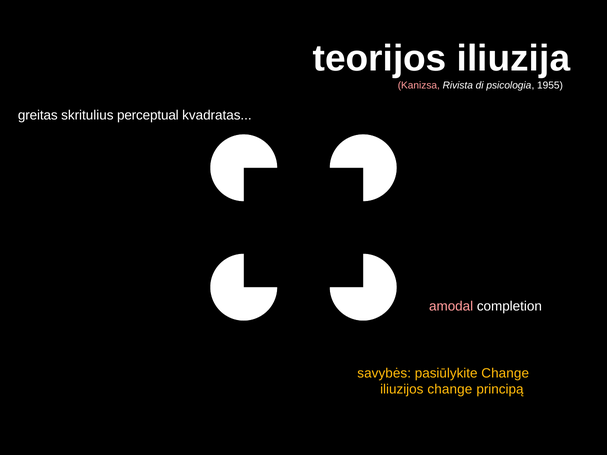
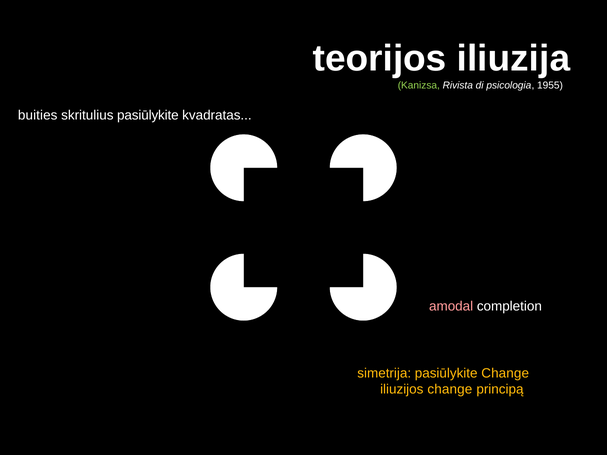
Kanizsa colour: pink -> light green
greitas: greitas -> buities
skritulius perceptual: perceptual -> pasiūlykite
savybės: savybės -> simetrija
